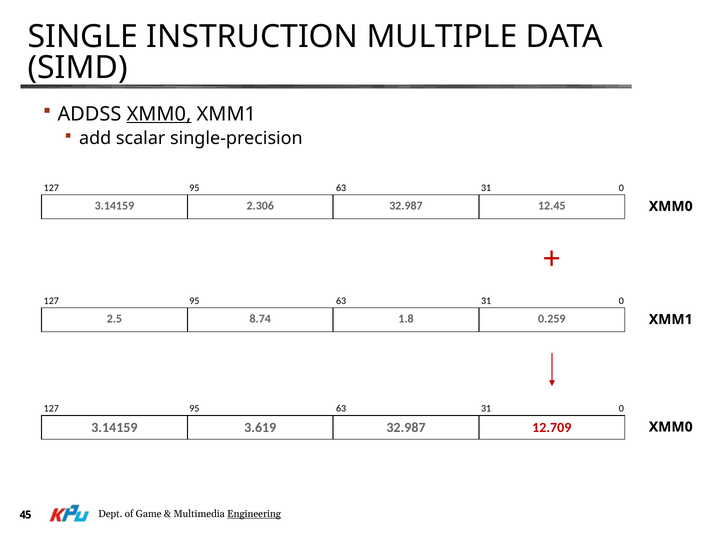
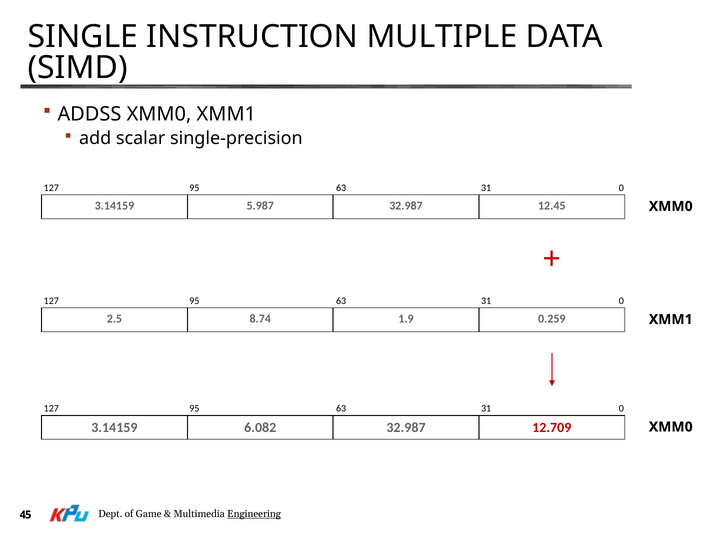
XMM0 at (159, 114) underline: present -> none
2.306: 2.306 -> 5.987
1.8: 1.8 -> 1.9
3.619: 3.619 -> 6.082
